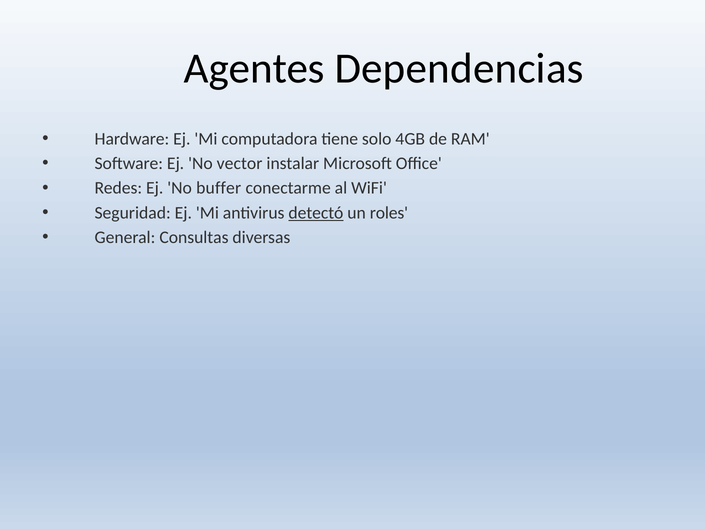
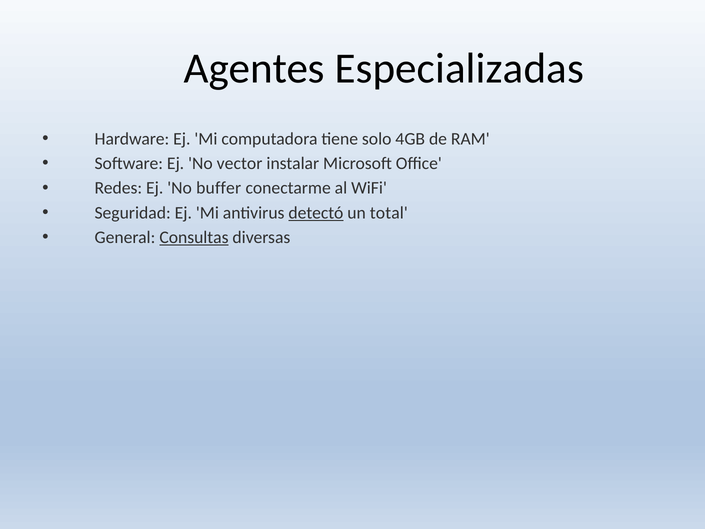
Dependencias: Dependencias -> Especializadas
roles: roles -> total
Consultas underline: none -> present
